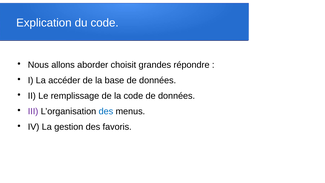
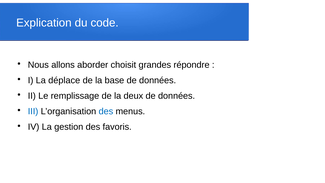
accéder: accéder -> déplace
la code: code -> deux
III colour: purple -> blue
